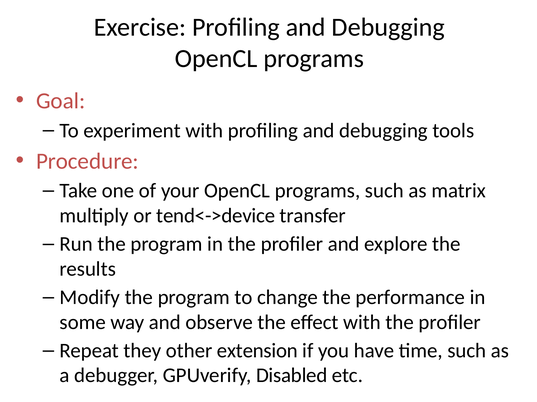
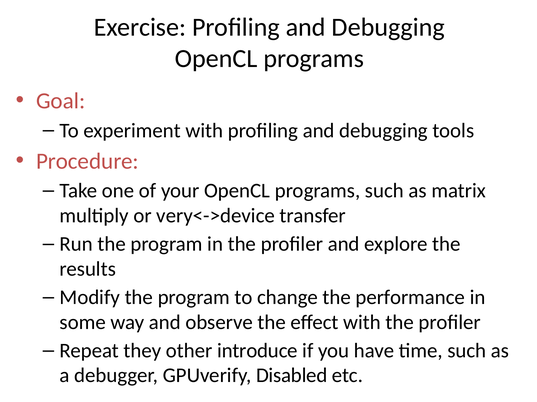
tend<->device: tend<->device -> very<->device
extension: extension -> introduce
